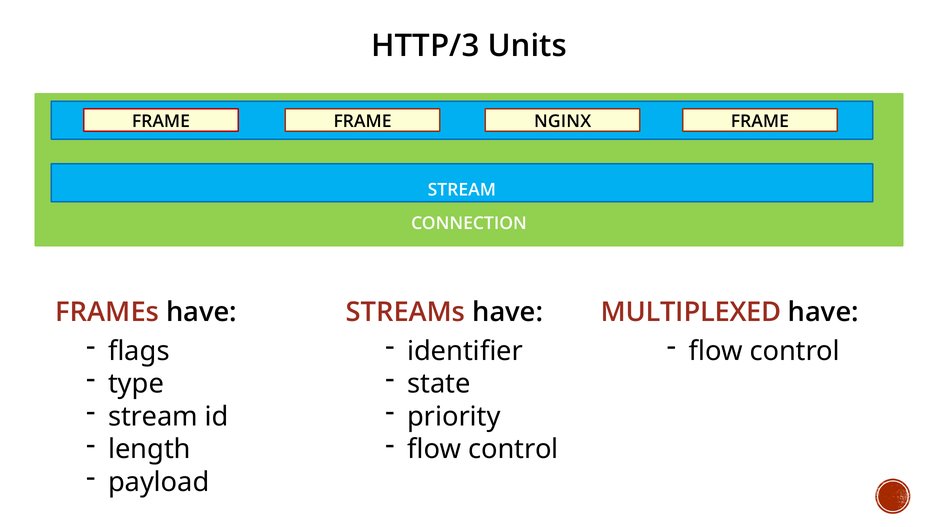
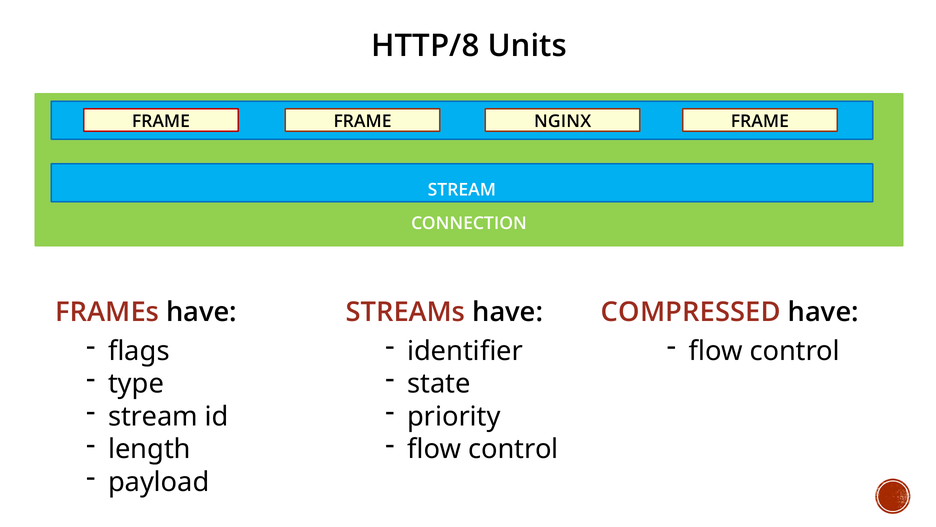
HTTP/3: HTTP/3 -> HTTP/8
MULTIPLEXED: MULTIPLEXED -> COMPRESSED
